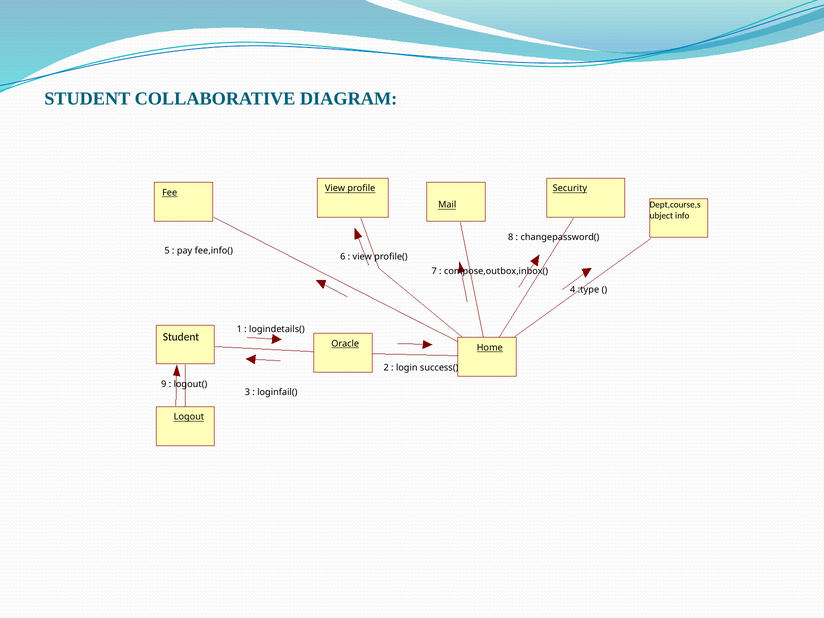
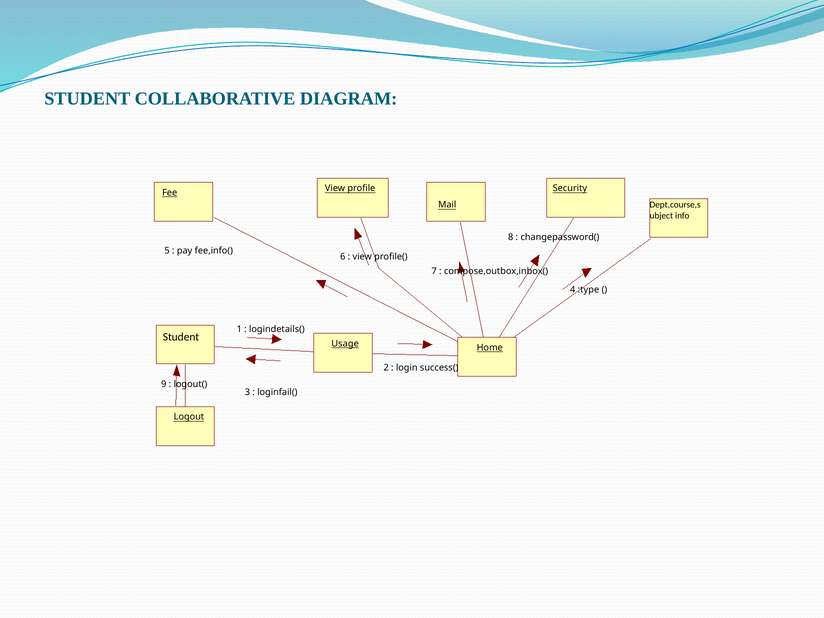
Oracle: Oracle -> Usage
